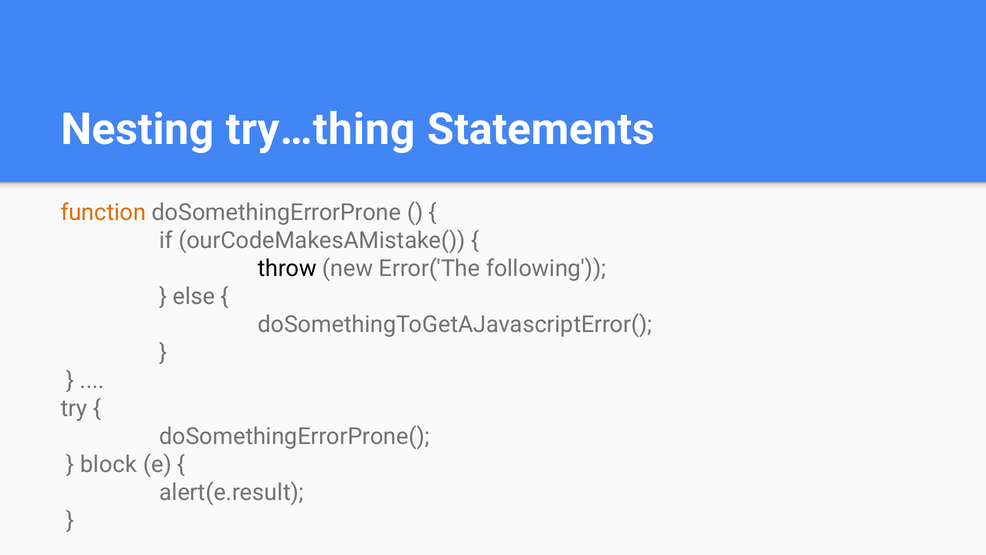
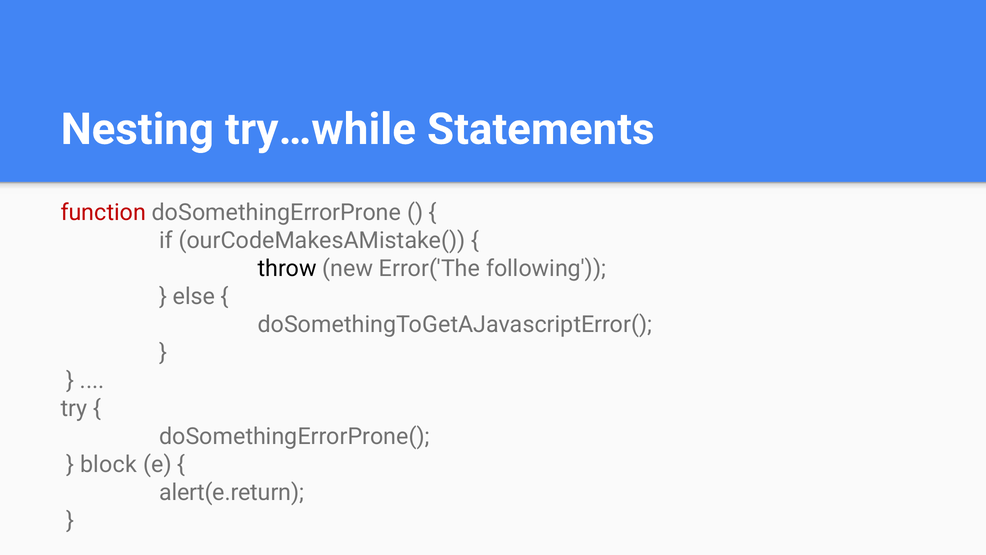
try…thing: try…thing -> try…while
function colour: orange -> red
alert(e.result: alert(e.result -> alert(e.return
